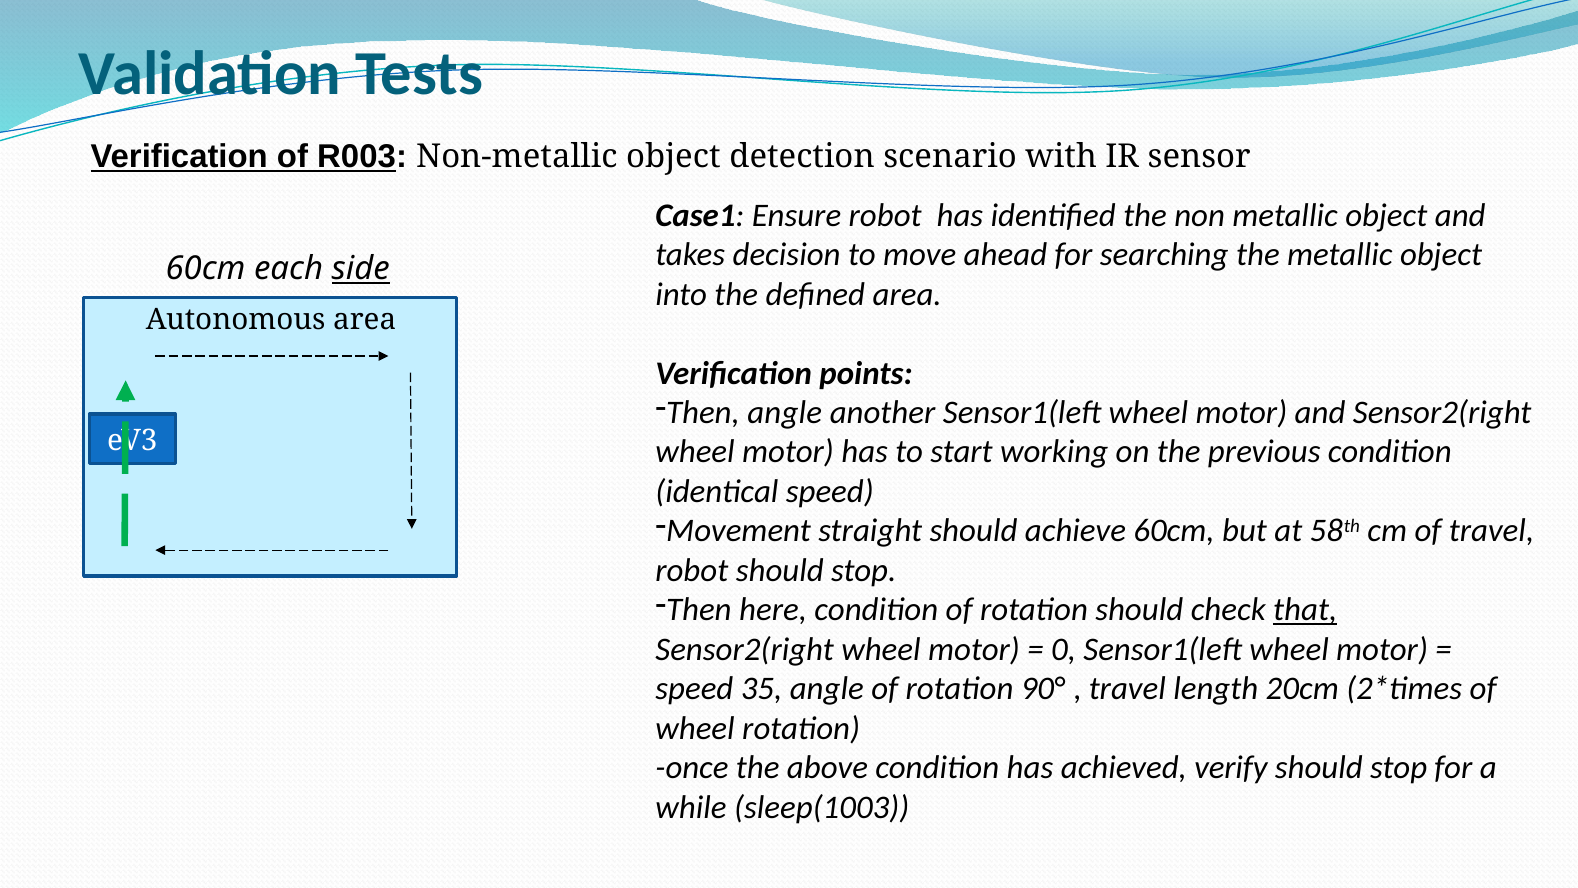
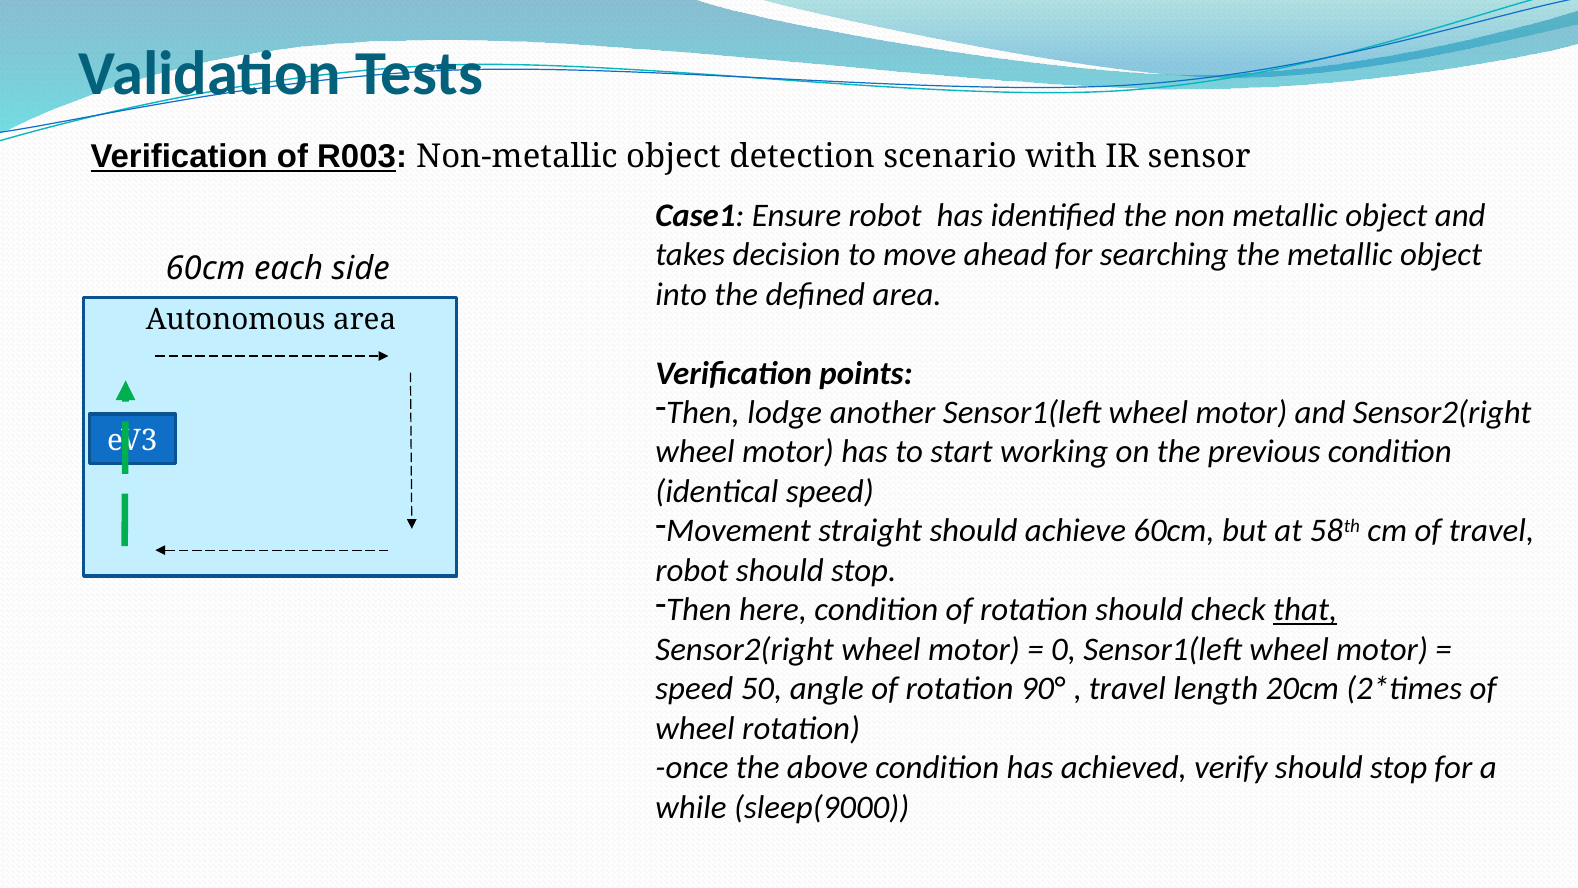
side underline: present -> none
Then angle: angle -> lodge
35: 35 -> 50
sleep(1003: sleep(1003 -> sleep(9000
